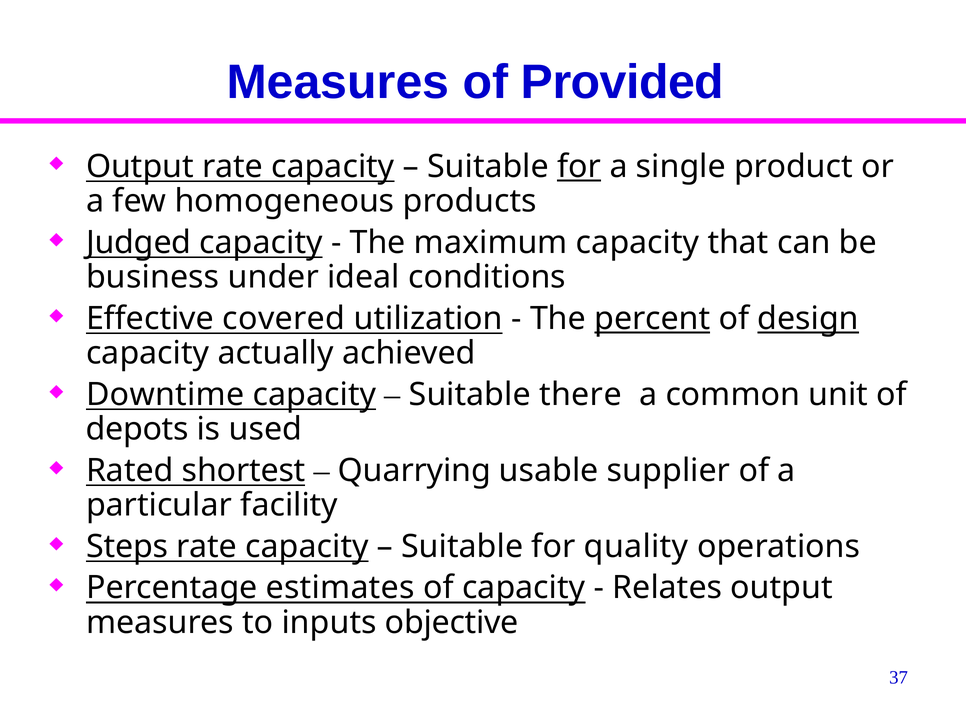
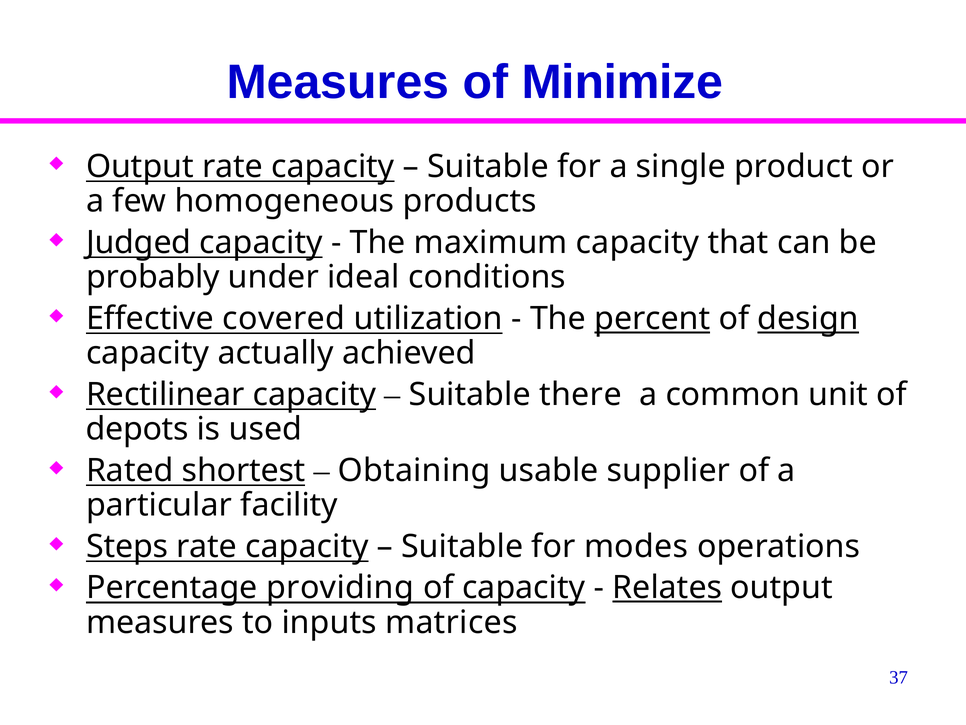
Provided: Provided -> Minimize
for at (579, 166) underline: present -> none
business: business -> probably
Downtime: Downtime -> Rectilinear
Quarrying: Quarrying -> Obtaining
quality: quality -> modes
estimates: estimates -> providing
Relates underline: none -> present
objective: objective -> matrices
